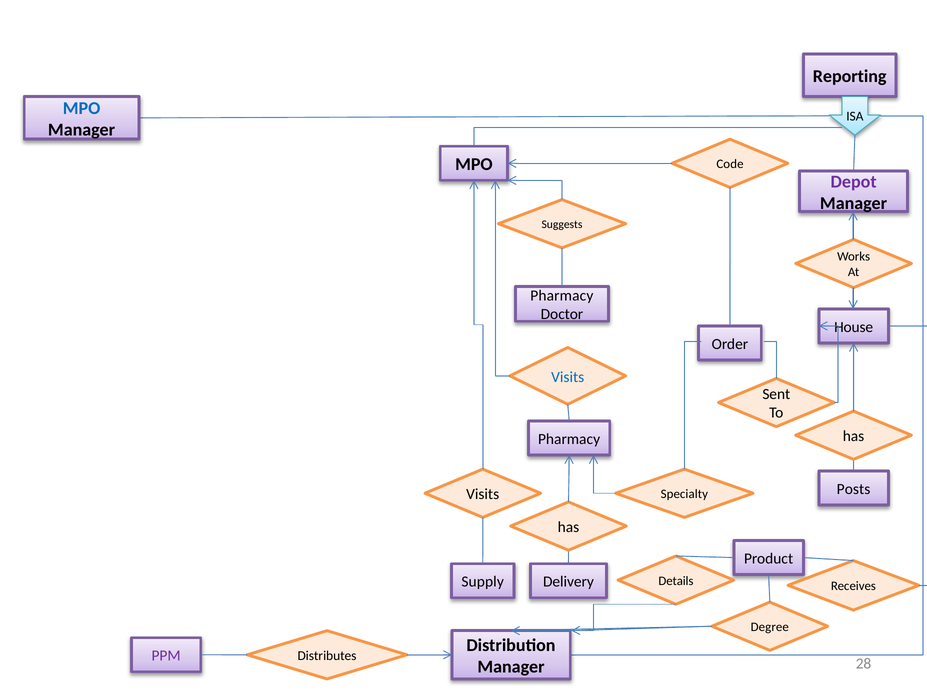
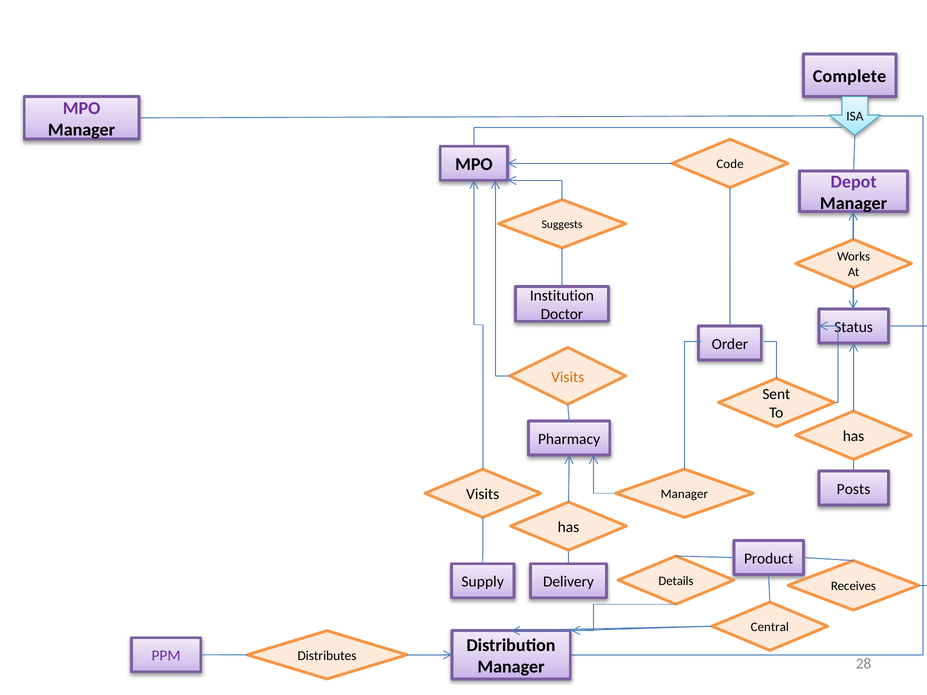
Reporting: Reporting -> Complete
MPO at (82, 108) colour: blue -> purple
Pharmacy at (562, 296): Pharmacy -> Institution
House: House -> Status
Visits at (568, 377) colour: blue -> orange
Specialty at (684, 494): Specialty -> Manager
Degree: Degree -> Central
